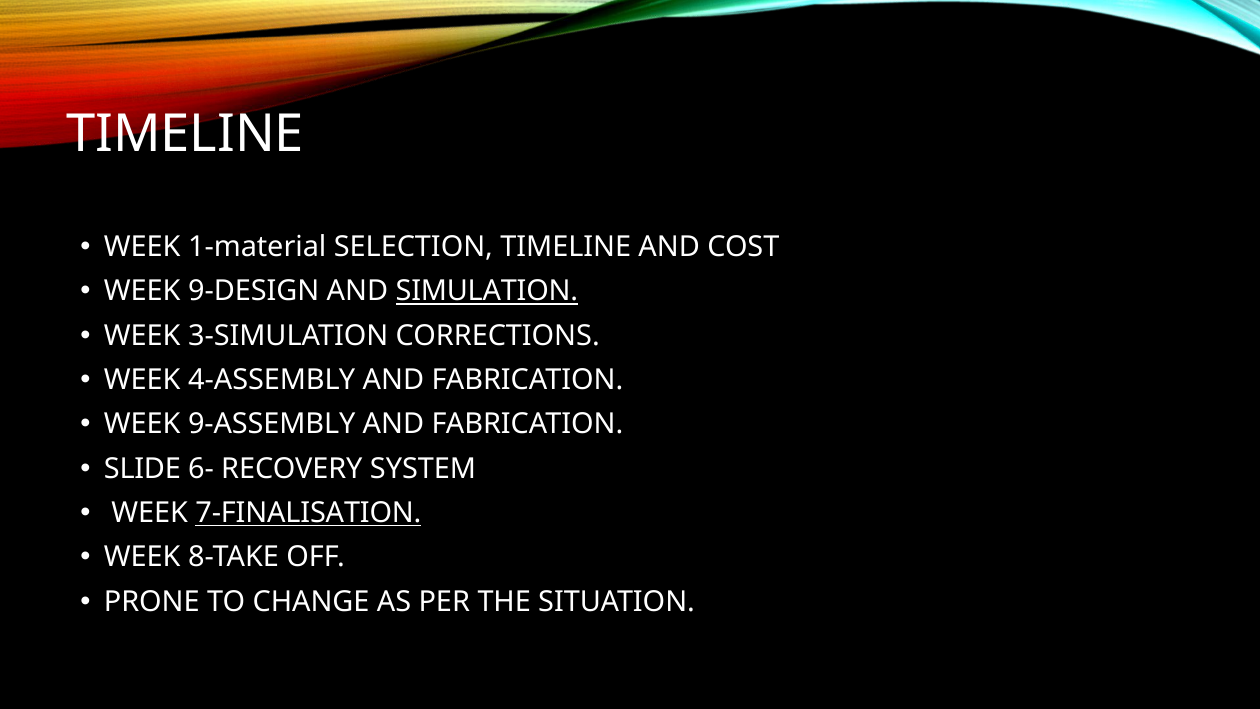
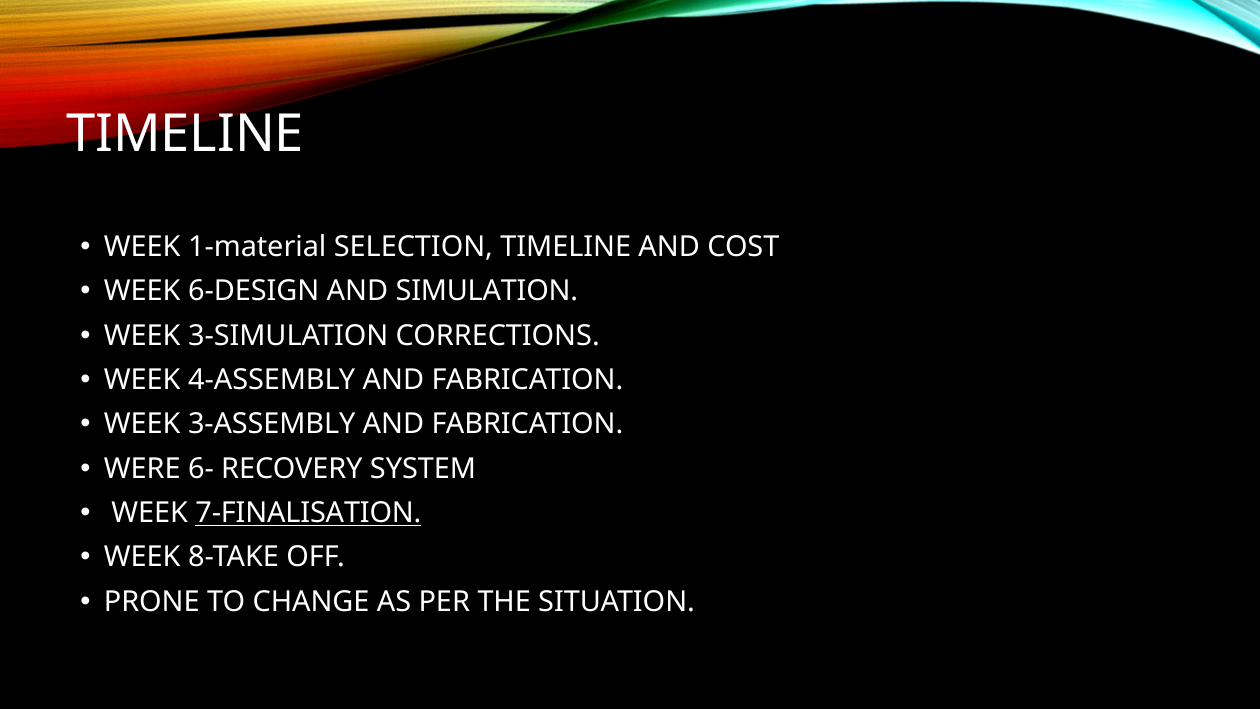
9-DESIGN: 9-DESIGN -> 6-DESIGN
SIMULATION underline: present -> none
9-ASSEMBLY: 9-ASSEMBLY -> 3-ASSEMBLY
SLIDE: SLIDE -> WERE
